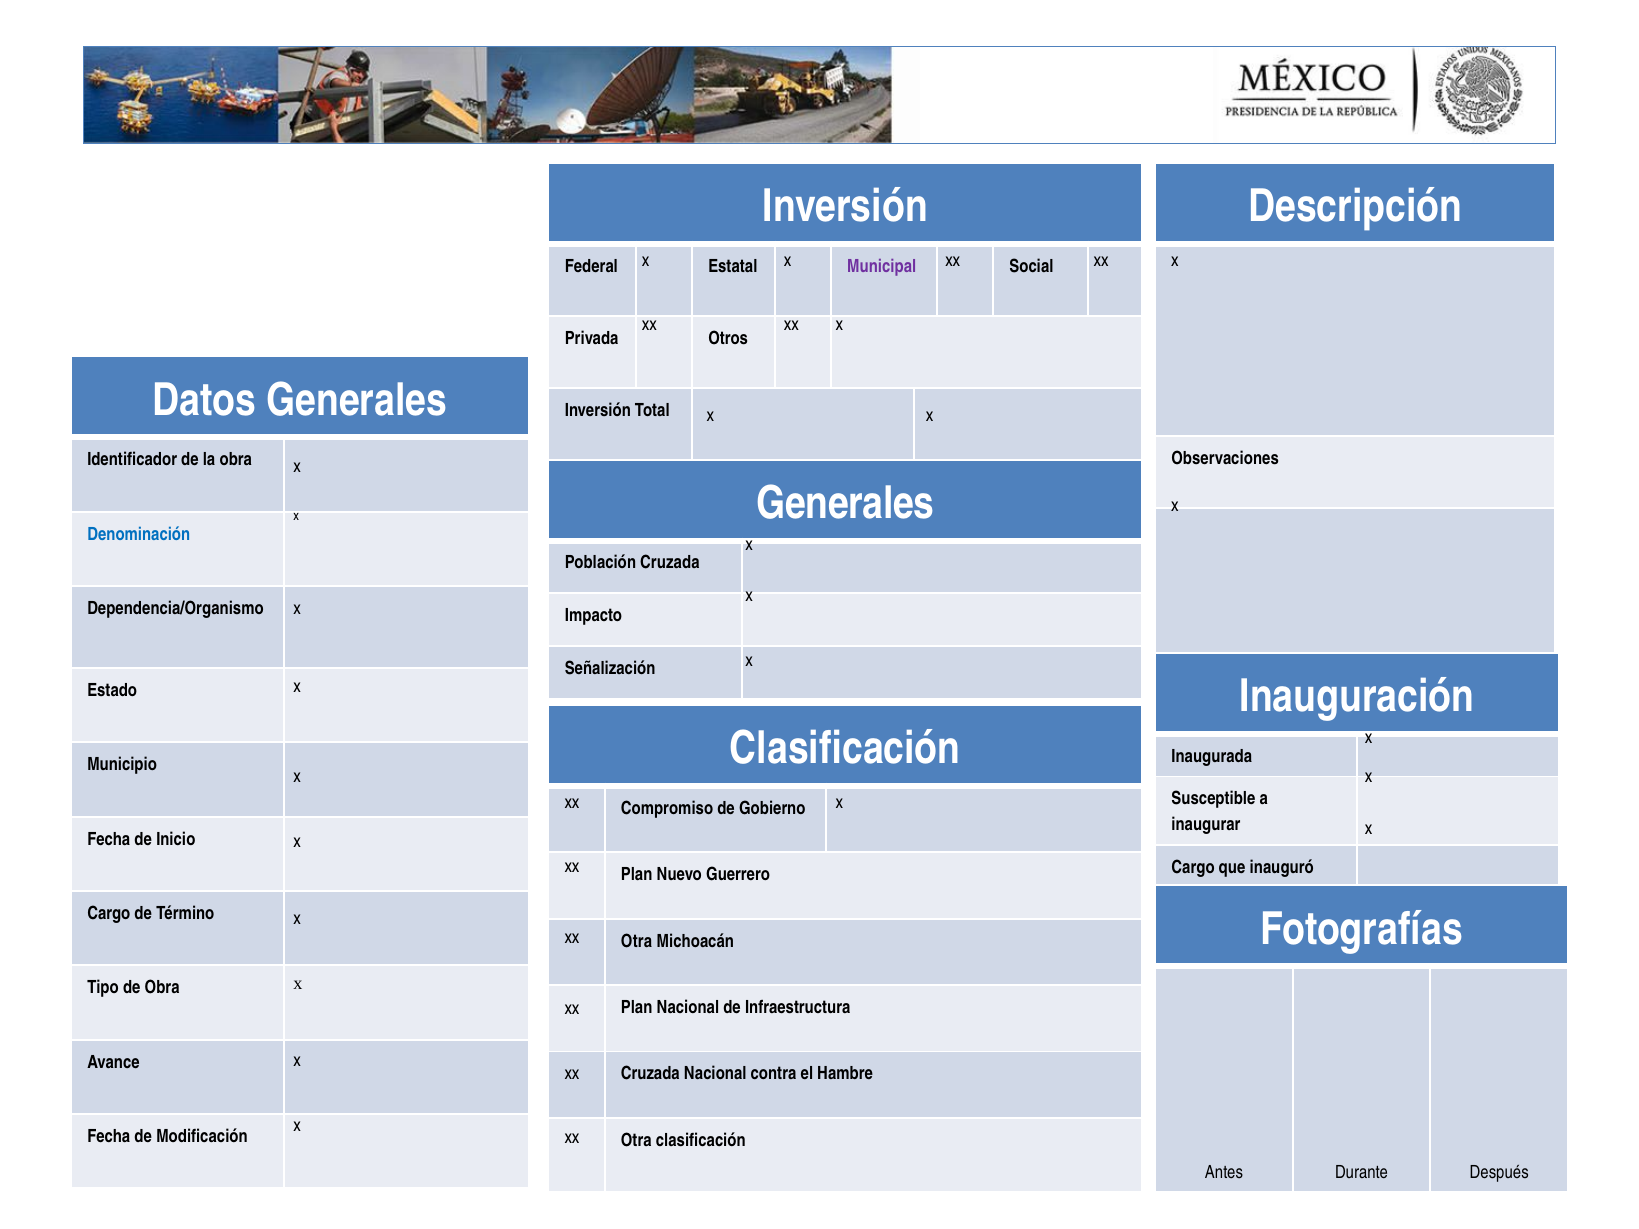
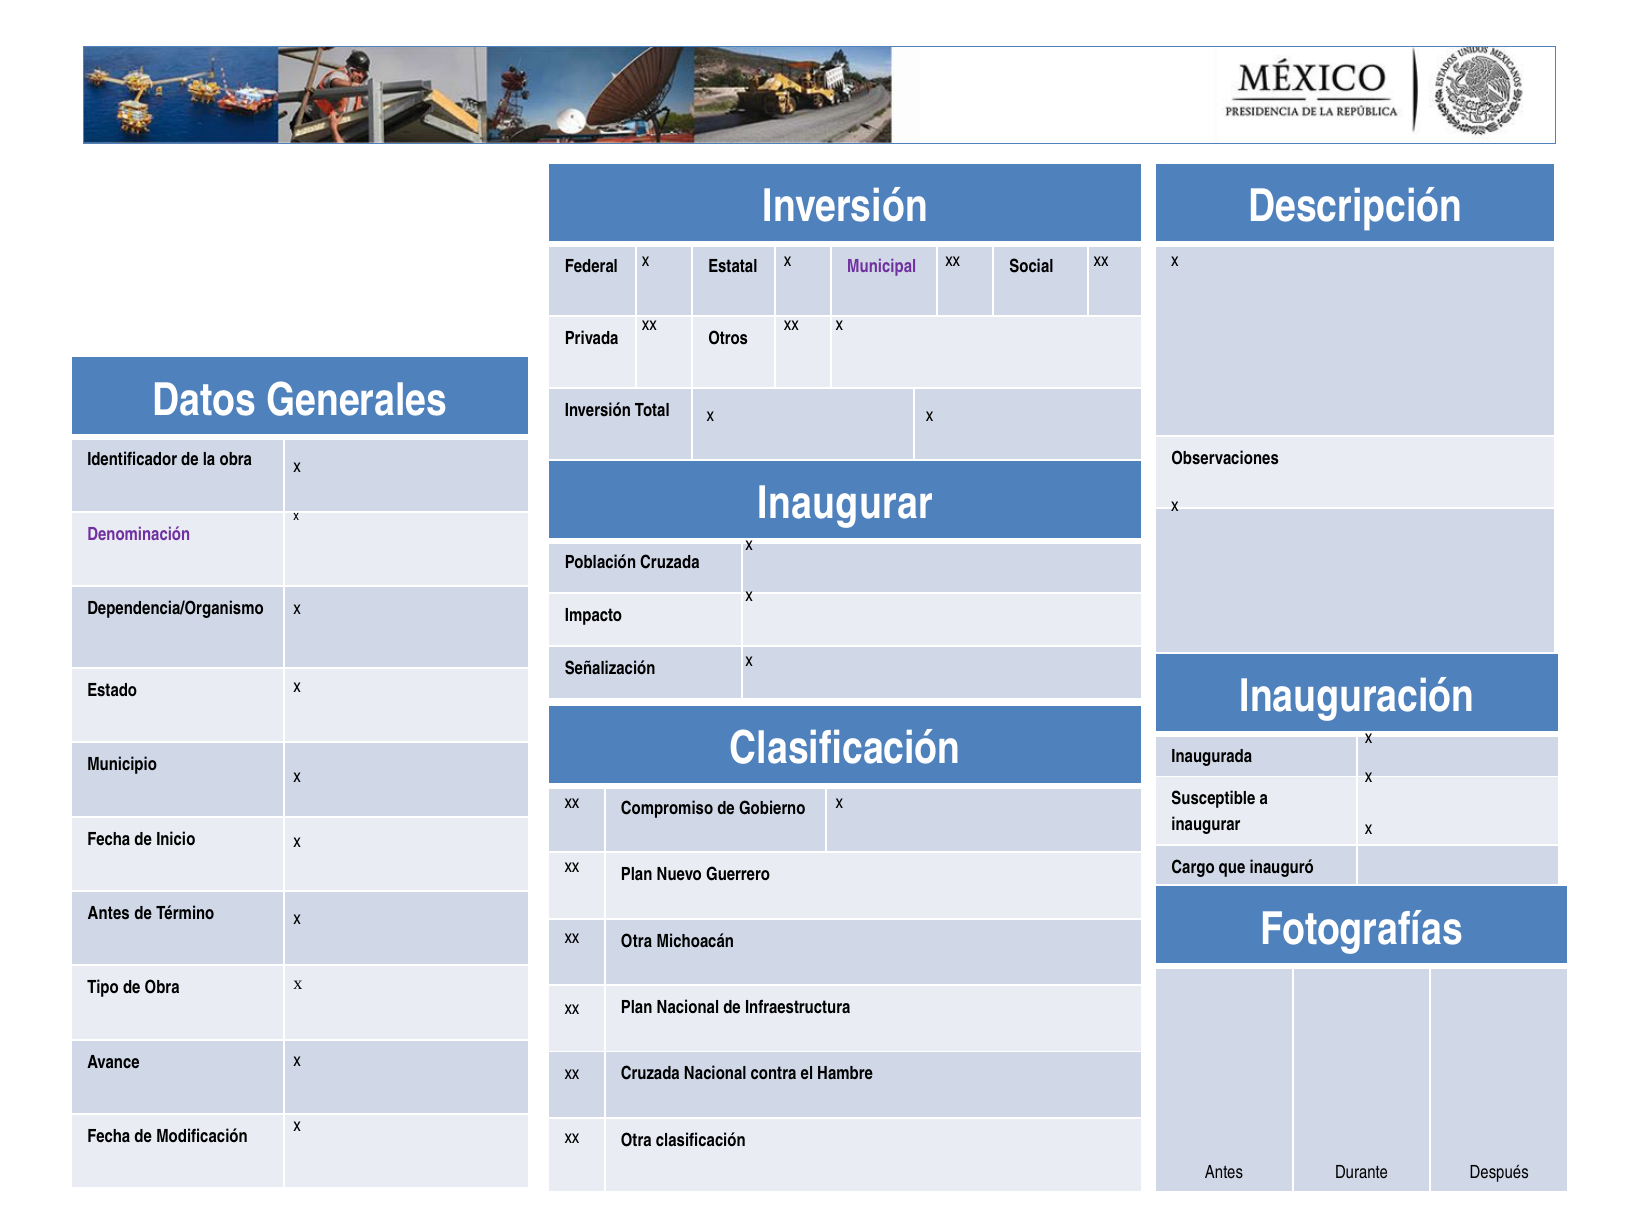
Generales at (846, 503): Generales -> Inaugurar
Denominación colour: blue -> purple
Cargo at (109, 914): Cargo -> Antes
